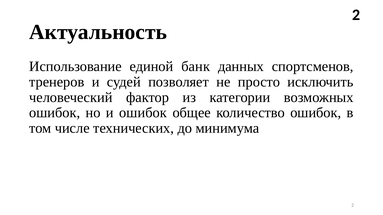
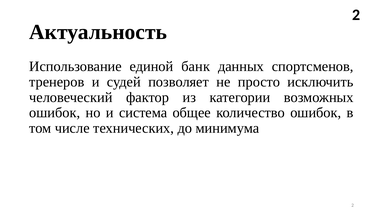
и ошибок: ошибок -> система
